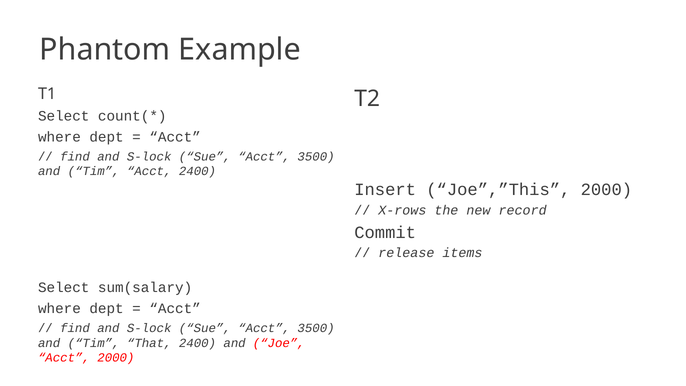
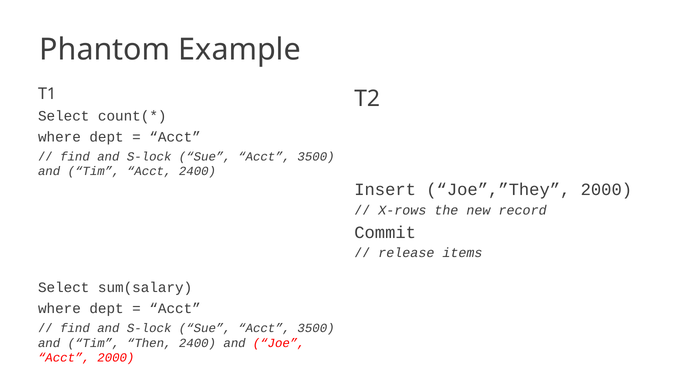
Joe”,”This: Joe”,”This -> Joe”,”They
That: That -> Then
